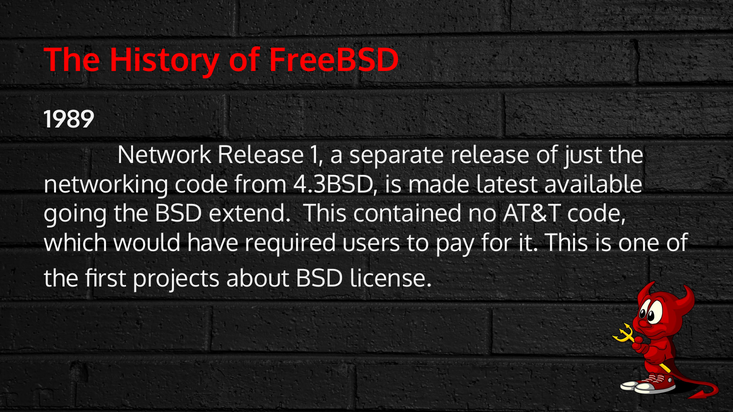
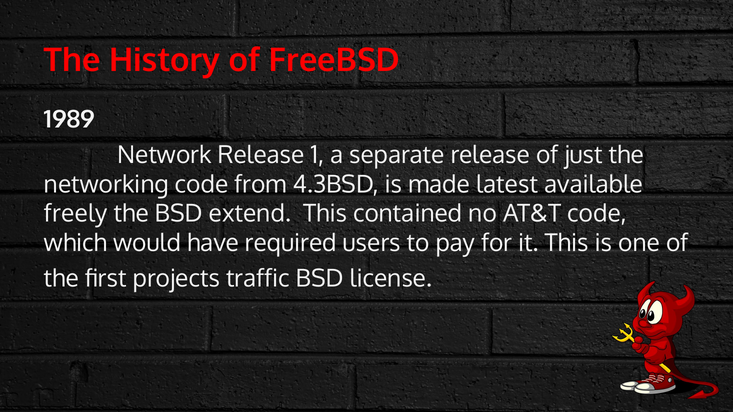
going: going -> freely
about: about -> traffic
